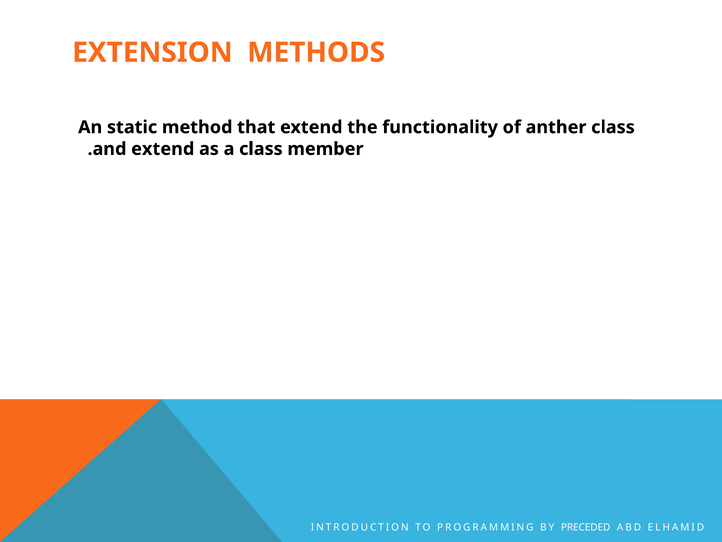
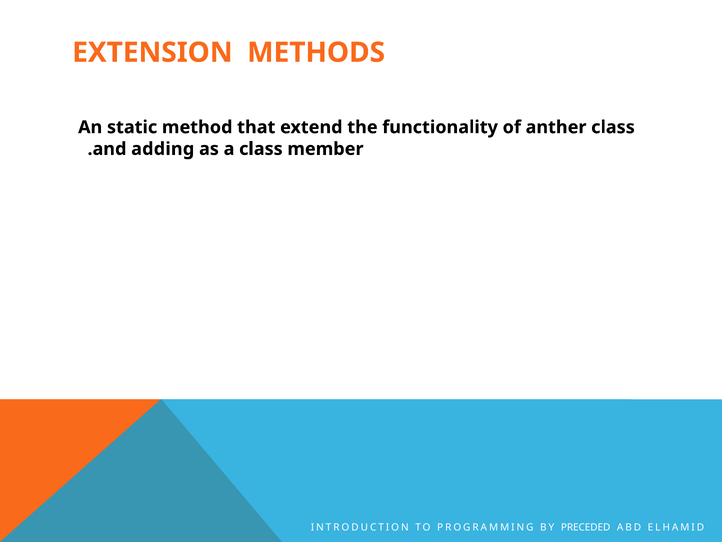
and extend: extend -> adding
